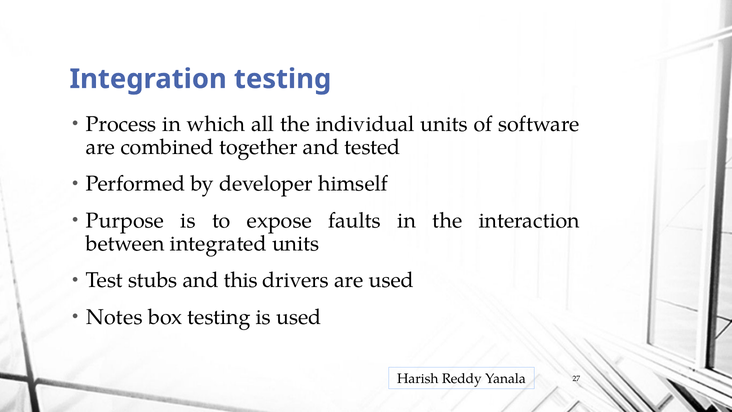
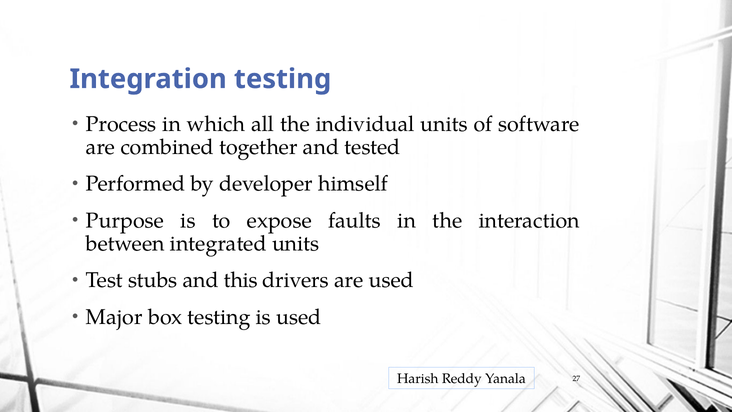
Notes: Notes -> Major
